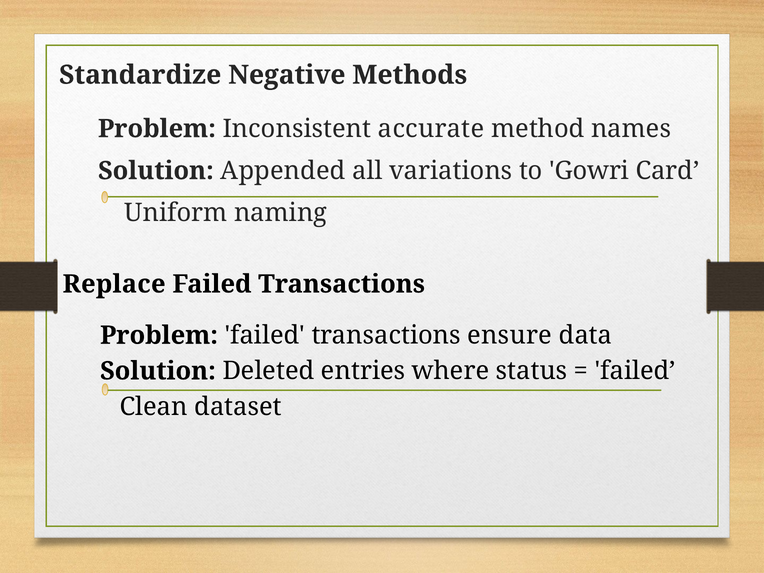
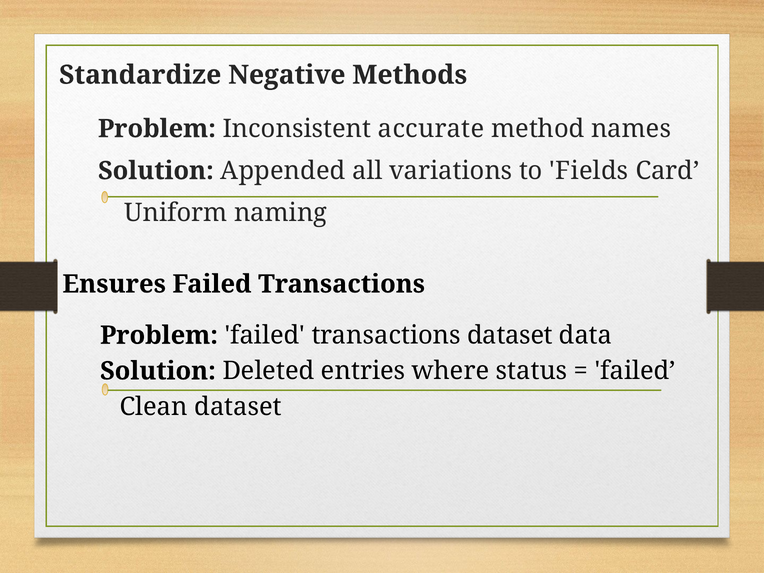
Gowri: Gowri -> Fields
Replace: Replace -> Ensures
transactions ensure: ensure -> dataset
